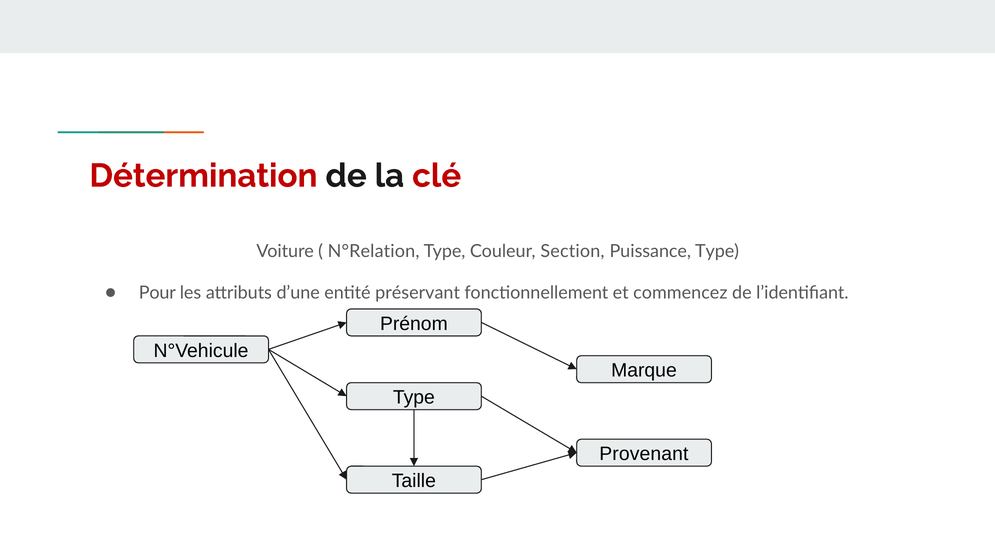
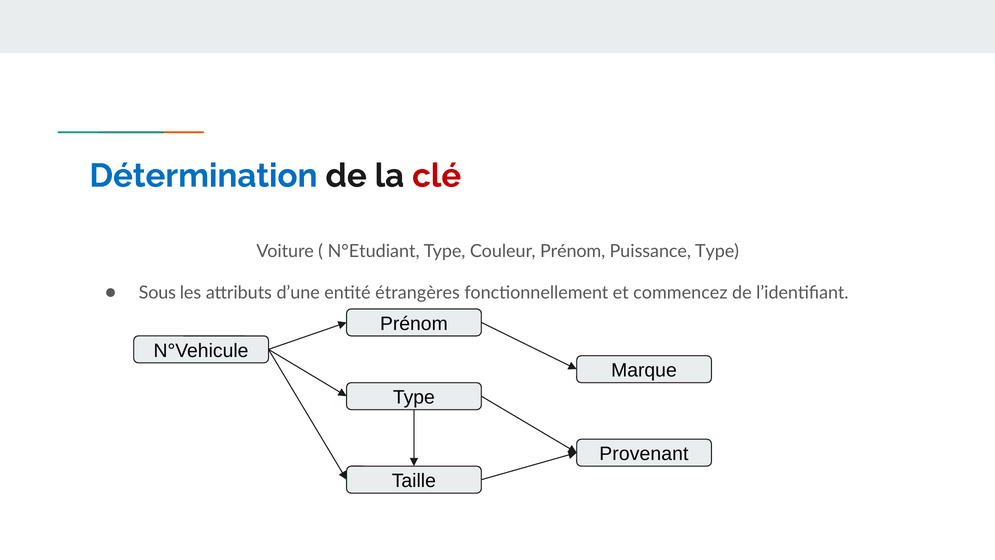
Détermination colour: red -> blue
N°Relation: N°Relation -> N°Etudiant
Couleur Section: Section -> Prénom
Pour: Pour -> Sous
préservant: préservant -> étrangères
